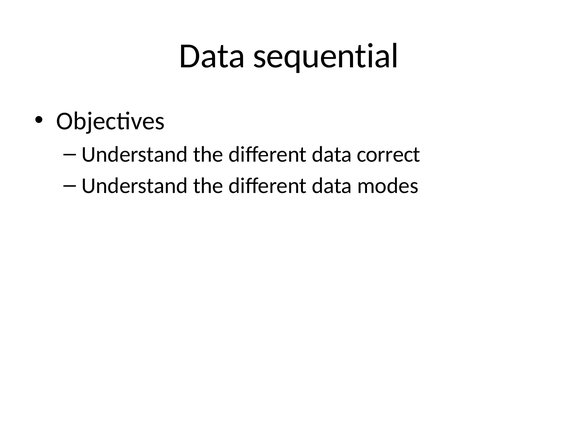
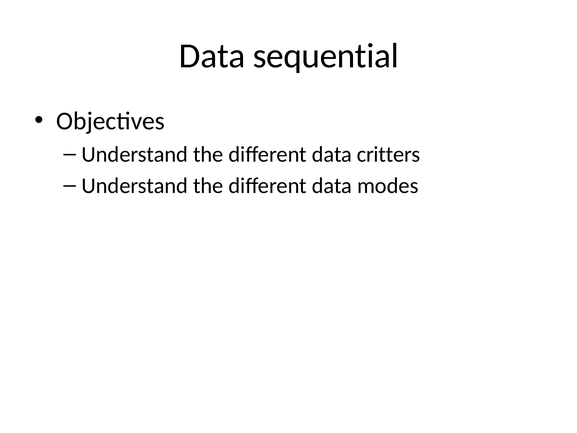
correct: correct -> critters
